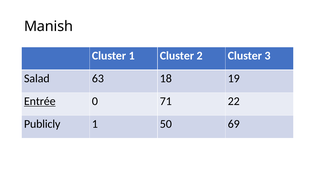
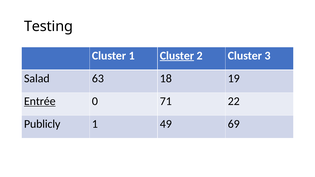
Manish: Manish -> Testing
Cluster at (177, 56) underline: none -> present
50: 50 -> 49
